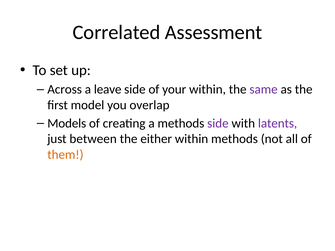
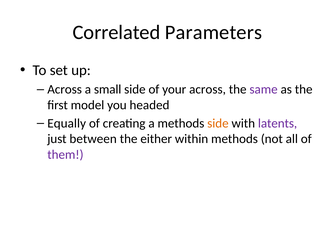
Assessment: Assessment -> Parameters
leave: leave -> small
your within: within -> across
overlap: overlap -> headed
Models: Models -> Equally
side at (218, 123) colour: purple -> orange
them colour: orange -> purple
